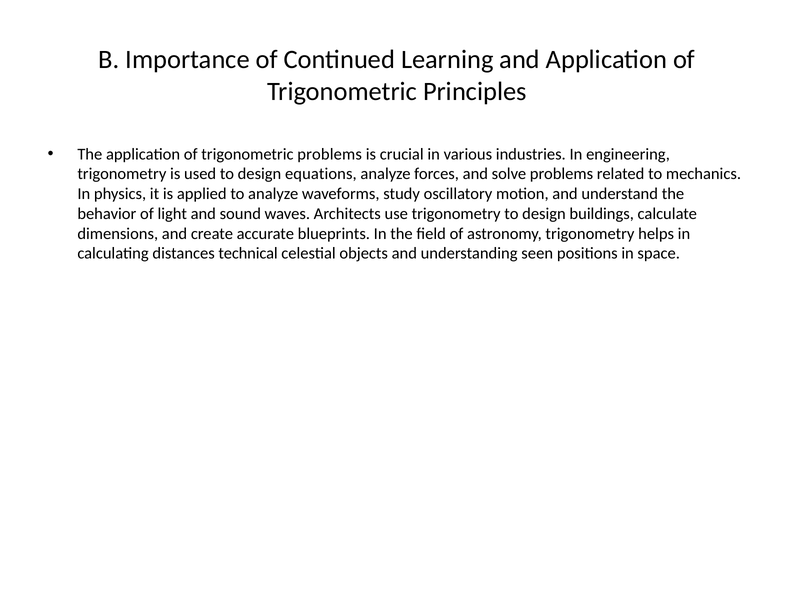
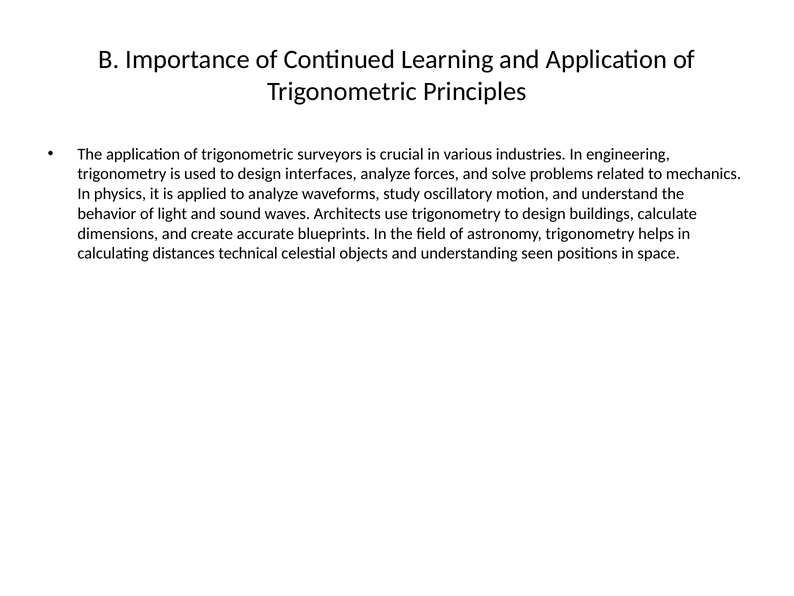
trigonometric problems: problems -> surveyors
equations: equations -> interfaces
